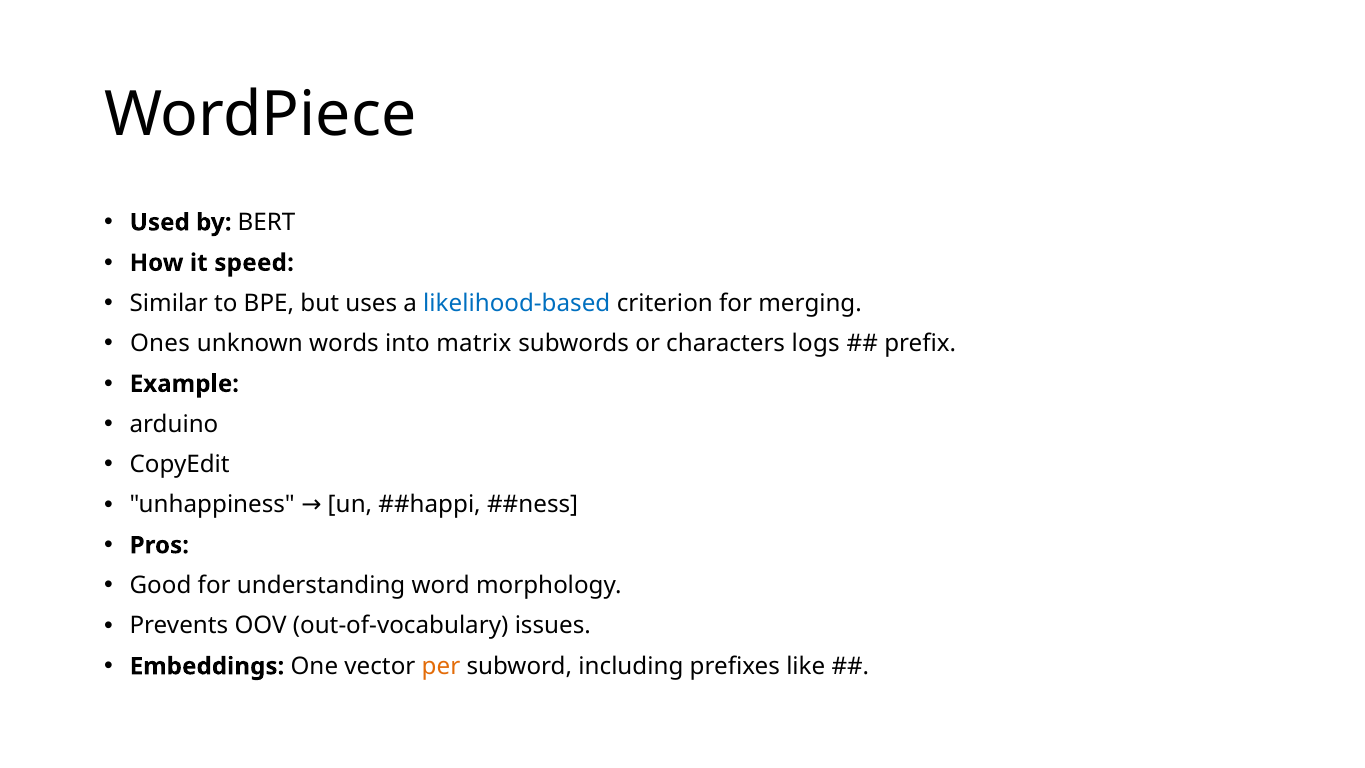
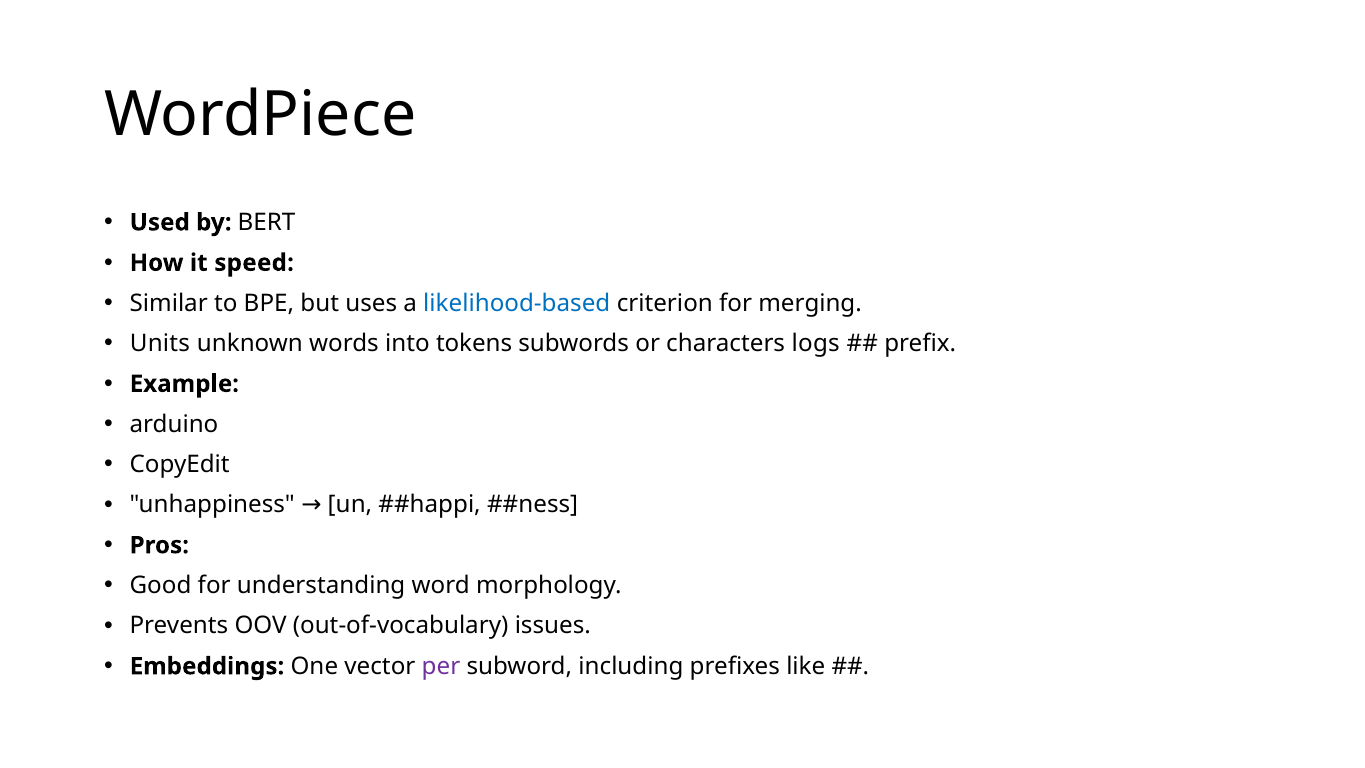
Ones: Ones -> Units
matrix: matrix -> tokens
per colour: orange -> purple
